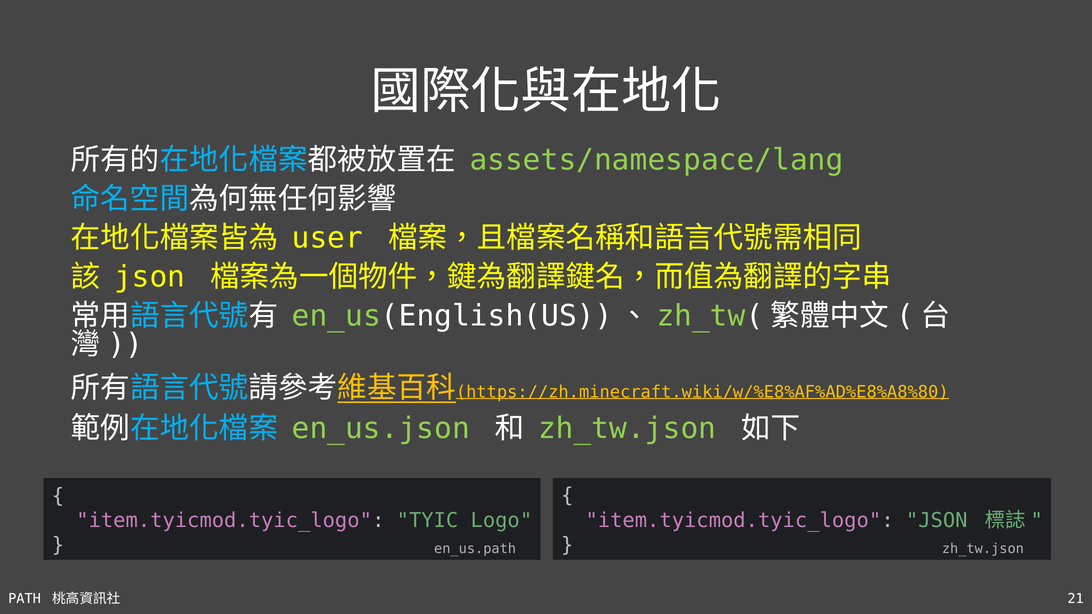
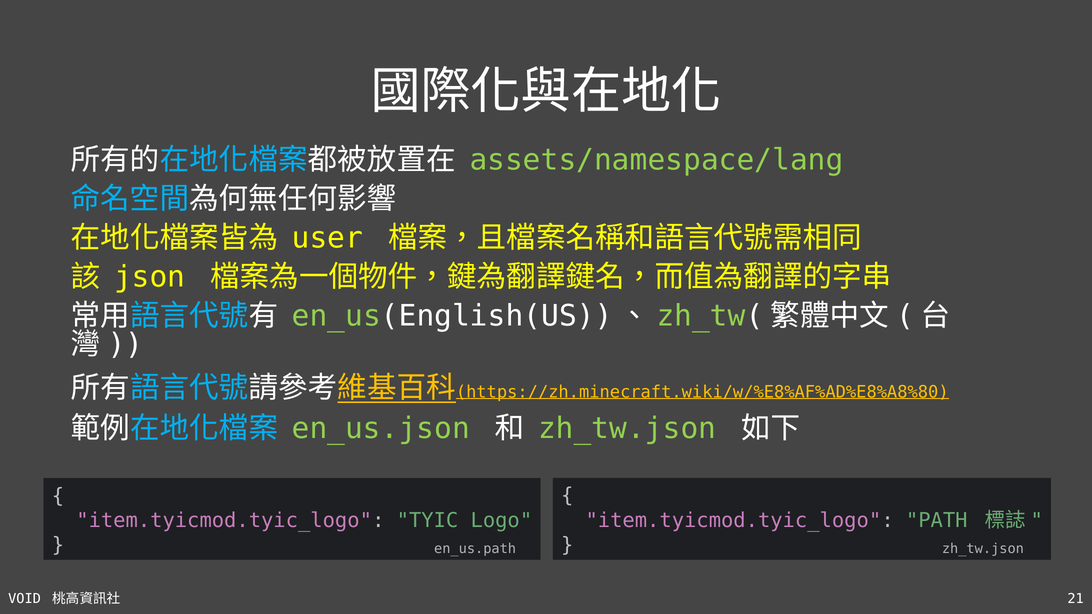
item.tyicmod.tyic_logo JSON: JSON -> PATH
PATH: PATH -> VOID
